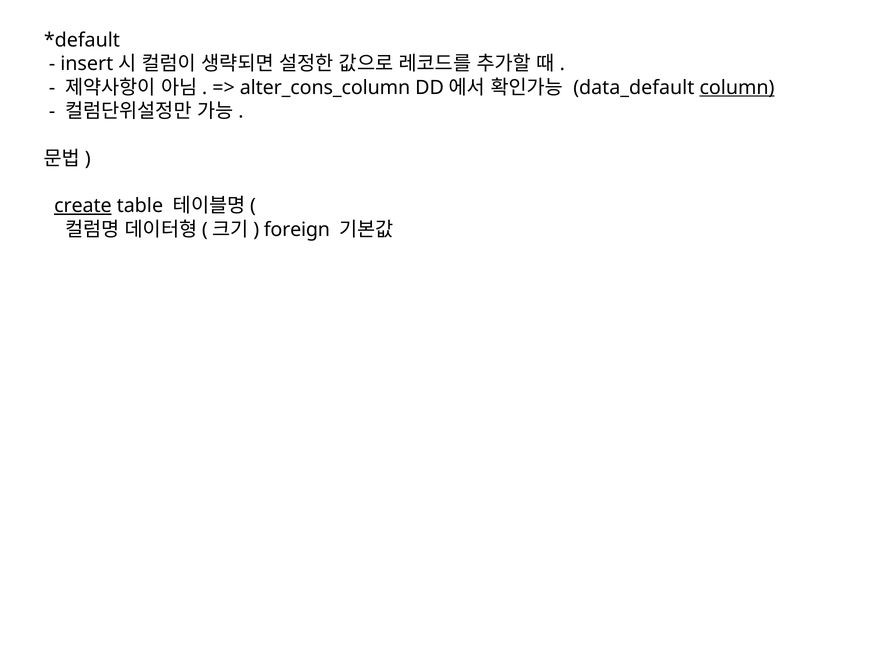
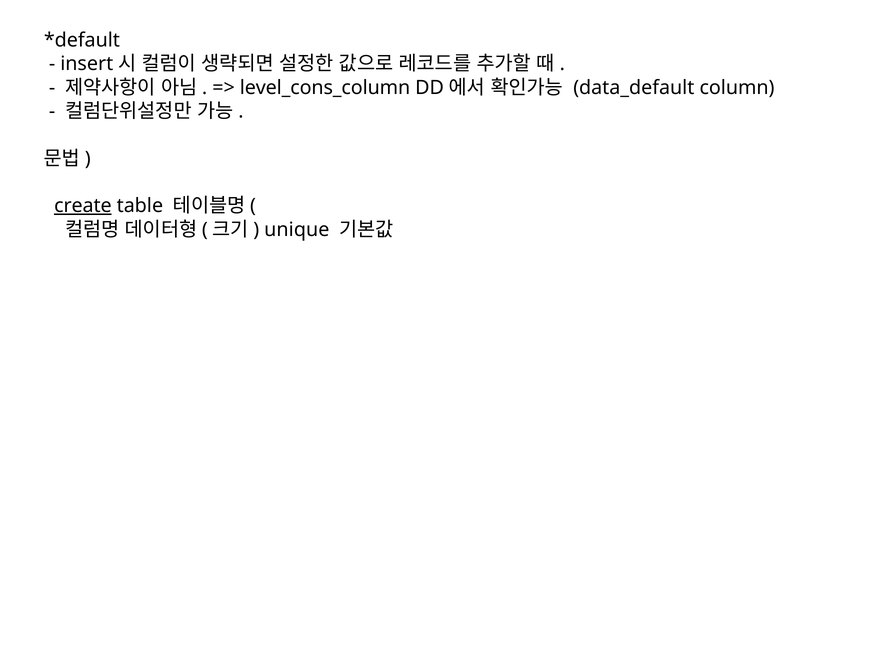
alter_cons_column: alter_cons_column -> level_cons_column
column underline: present -> none
foreign: foreign -> unique
